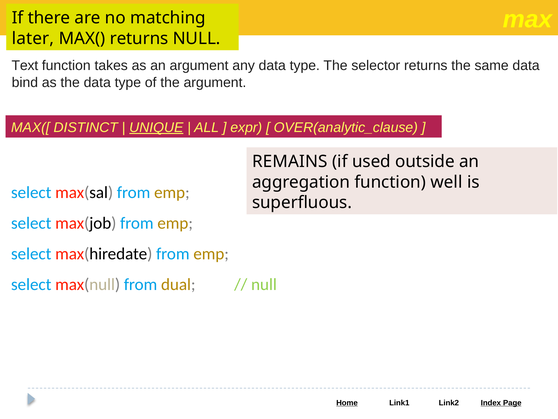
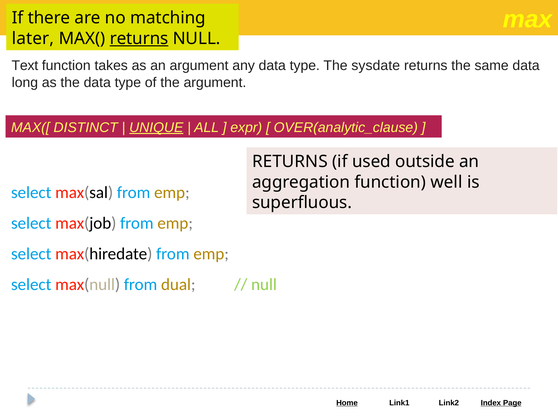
returns at (139, 38) underline: none -> present
selector: selector -> sysdate
bind: bind -> long
REMAINS at (290, 161): REMAINS -> RETURNS
